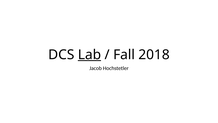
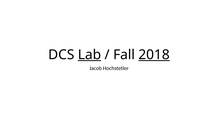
2018 underline: none -> present
